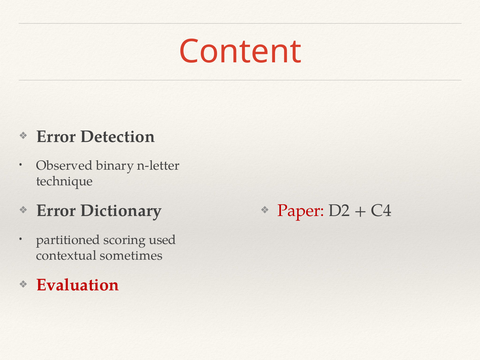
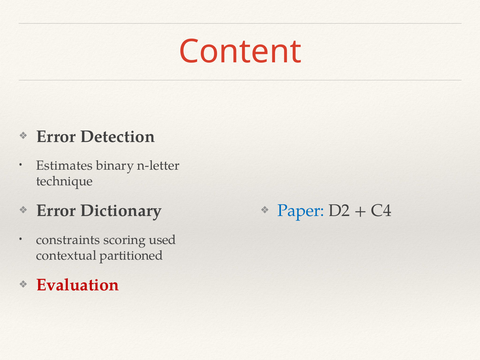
Observed: Observed -> Estimates
Paper colour: red -> blue
partitioned: partitioned -> constraints
sometimes: sometimes -> partitioned
